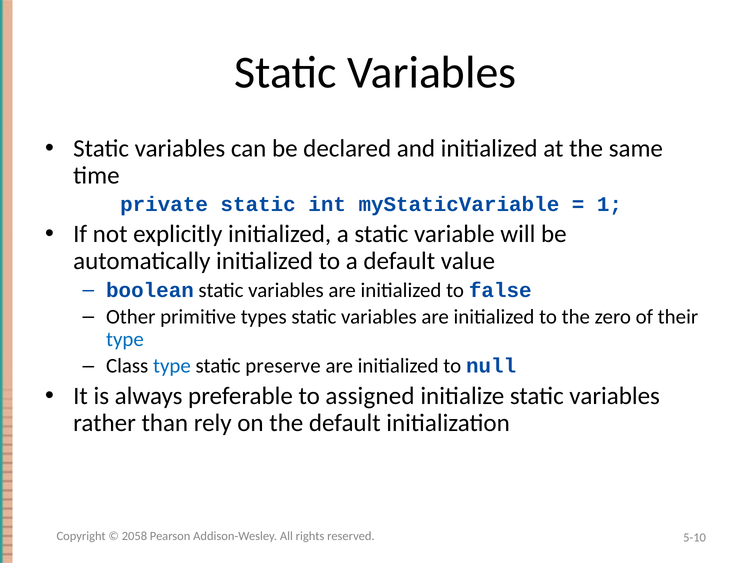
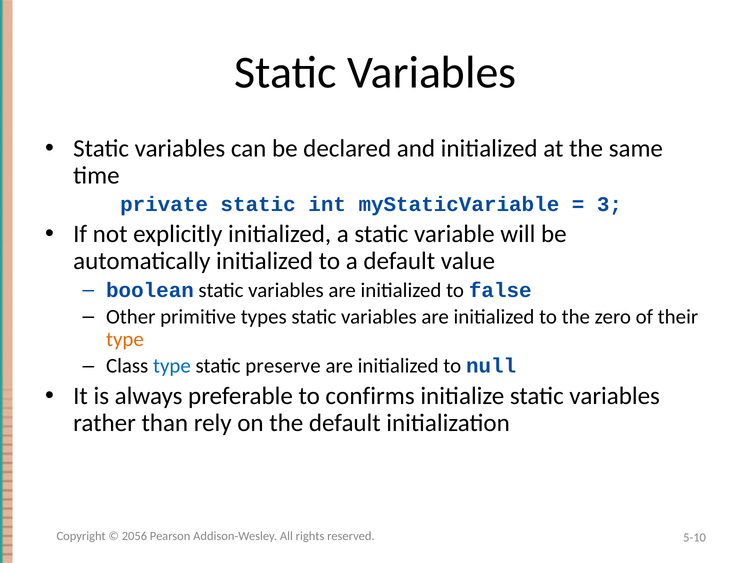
1: 1 -> 3
type at (125, 340) colour: blue -> orange
assigned: assigned -> confirms
2058: 2058 -> 2056
